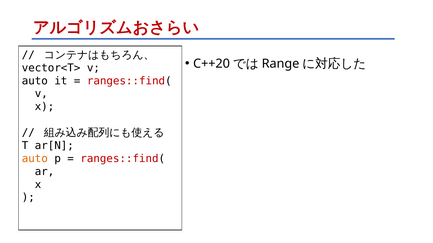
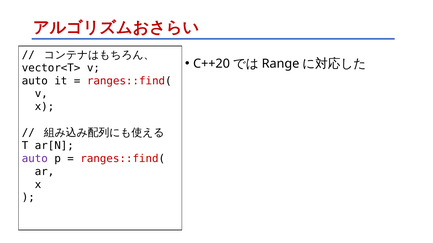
auto at (35, 159) colour: orange -> purple
